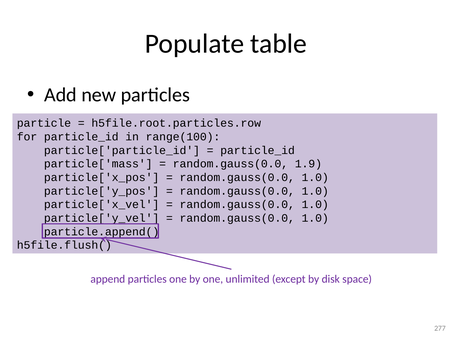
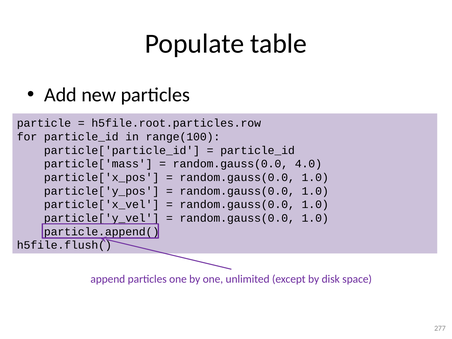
1.9: 1.9 -> 4.0
